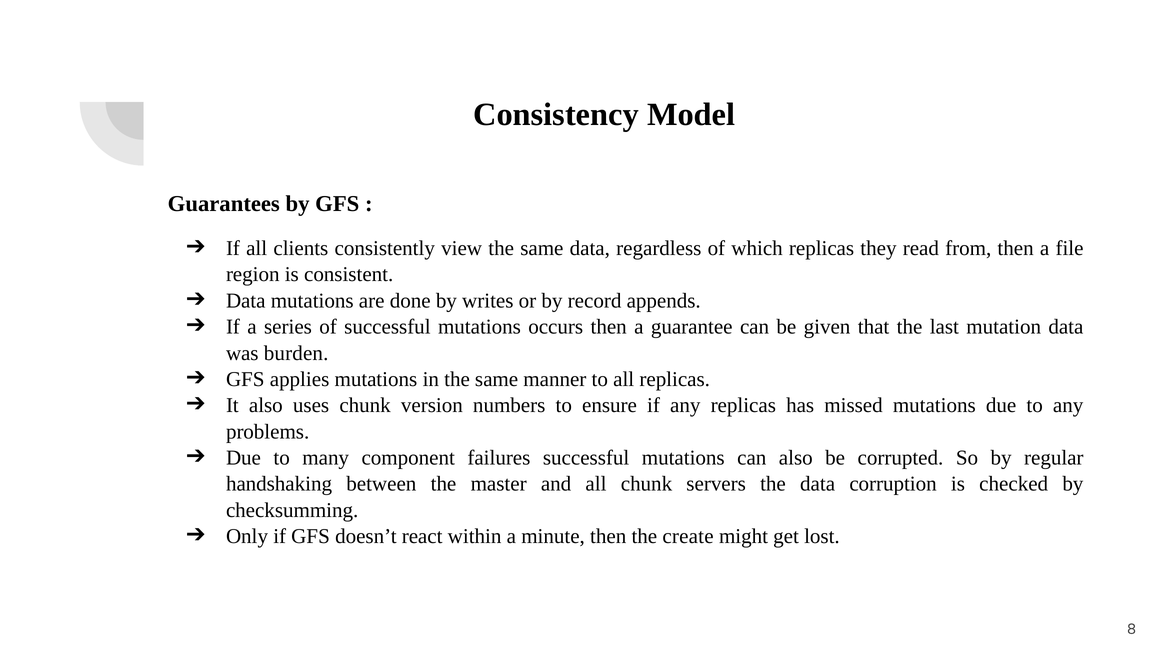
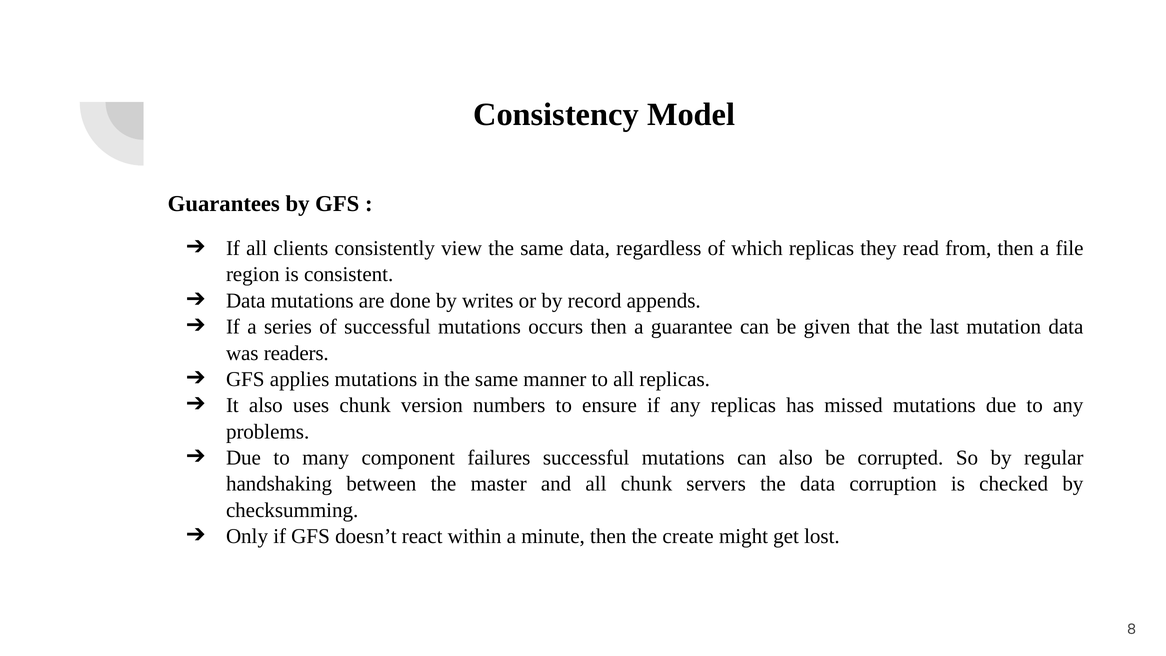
burden: burden -> readers
